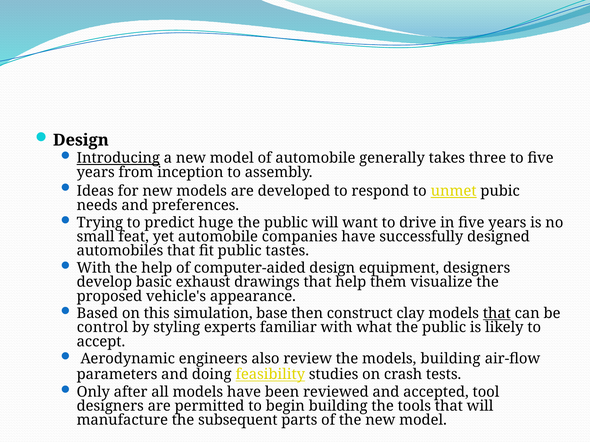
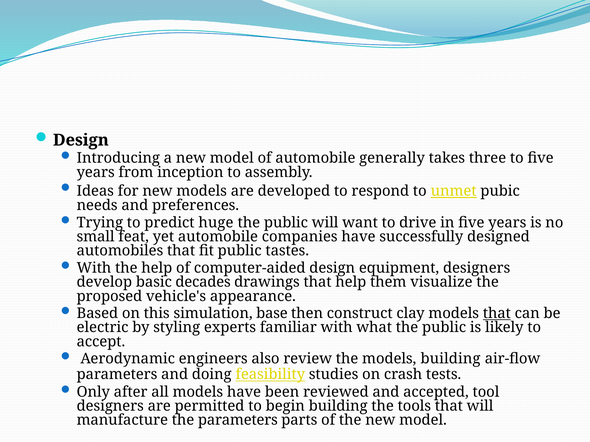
Introducing underline: present -> none
exhaust: exhaust -> decades
control: control -> electric
the subsequent: subsequent -> parameters
